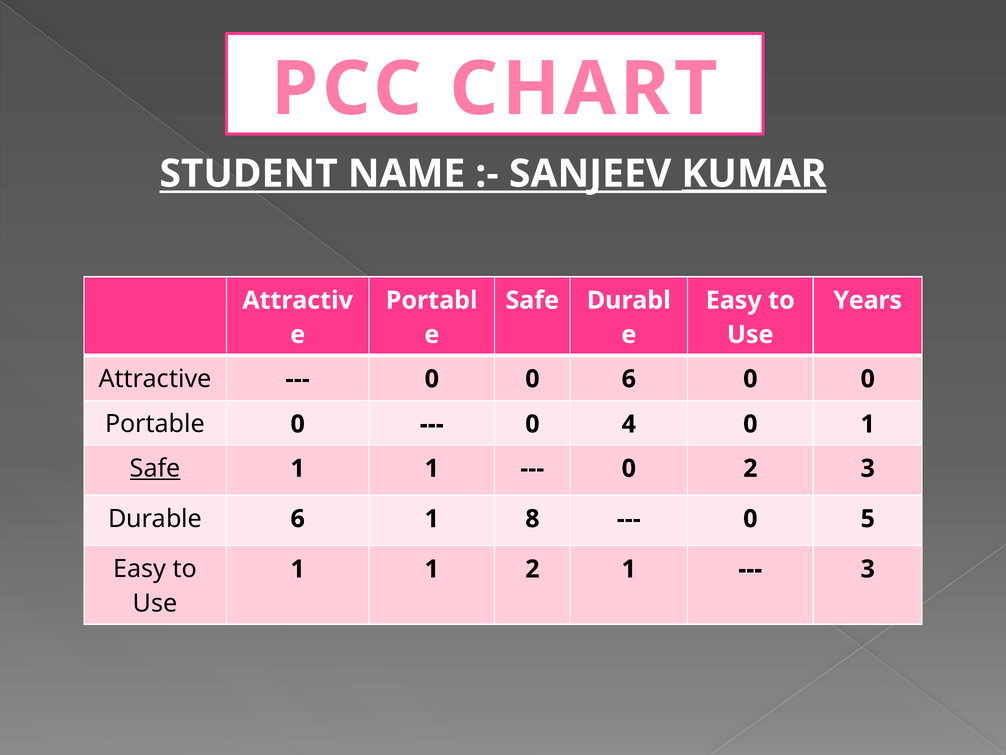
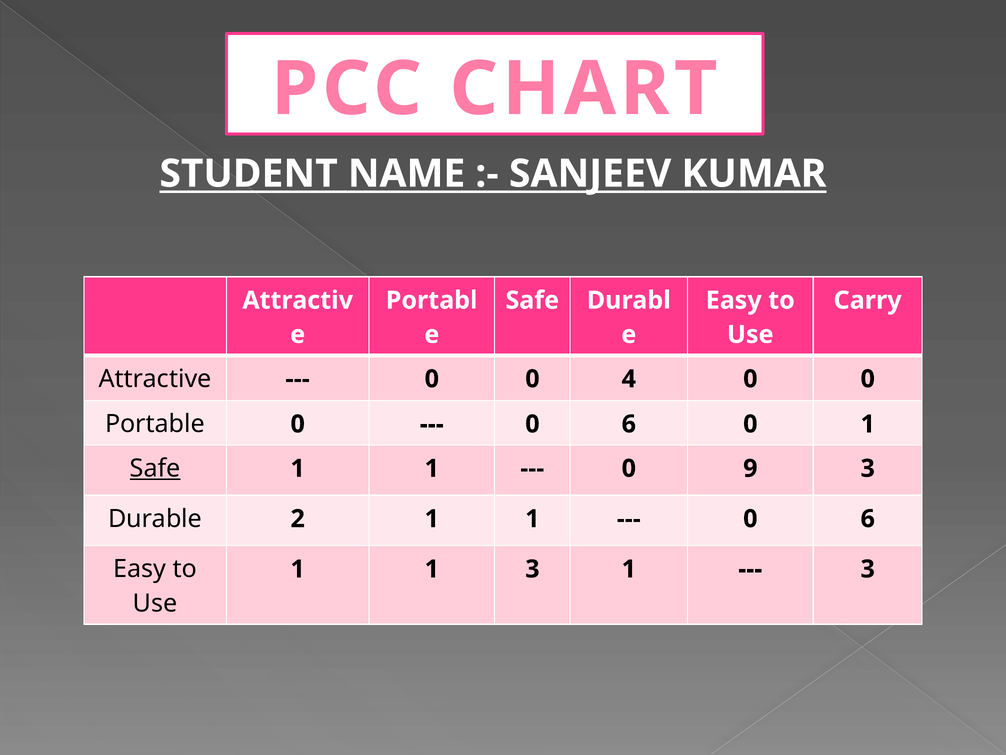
KUMAR underline: present -> none
Years: Years -> Carry
0 6: 6 -> 4
4 at (629, 424): 4 -> 6
0 2: 2 -> 9
Durable 6: 6 -> 2
8 at (532, 519): 8 -> 1
5 at (868, 519): 5 -> 6
1 2: 2 -> 3
